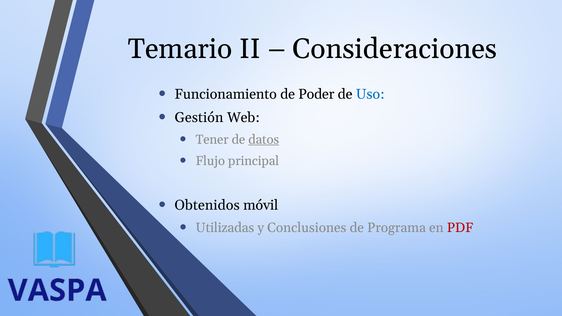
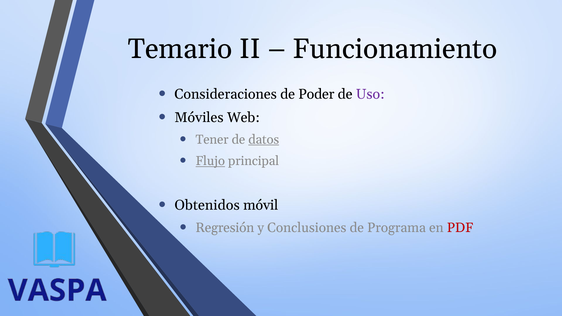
Consideraciones: Consideraciones -> Funcionamiento
Funcionamiento: Funcionamiento -> Consideraciones
Uso colour: blue -> purple
Gestión: Gestión -> Móviles
Flujo underline: none -> present
Utilizadas: Utilizadas -> Regresión
